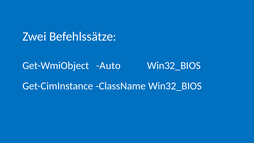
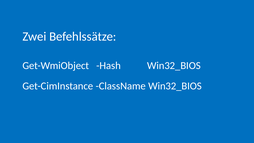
Auto: Auto -> Hash
